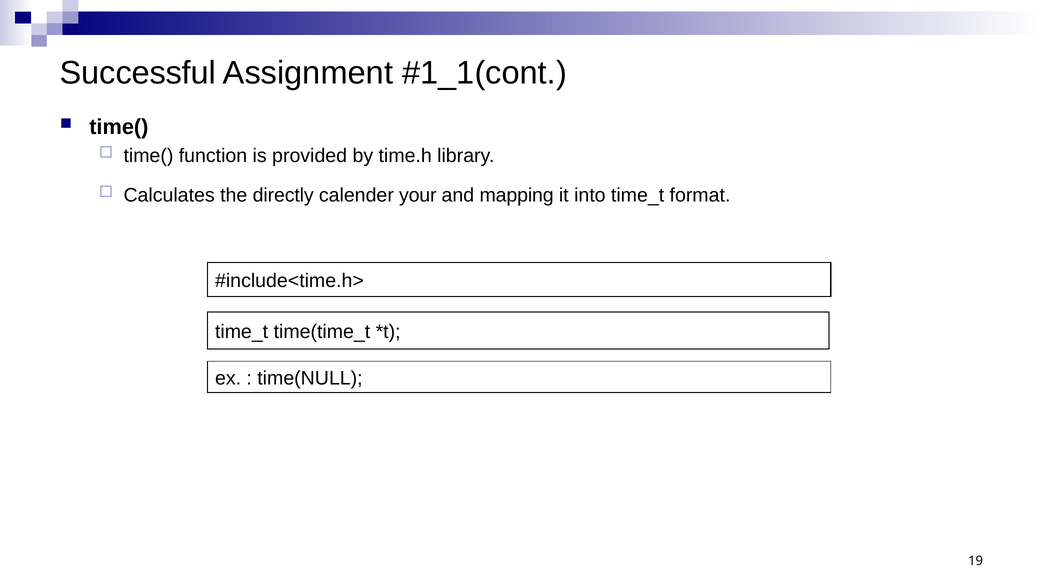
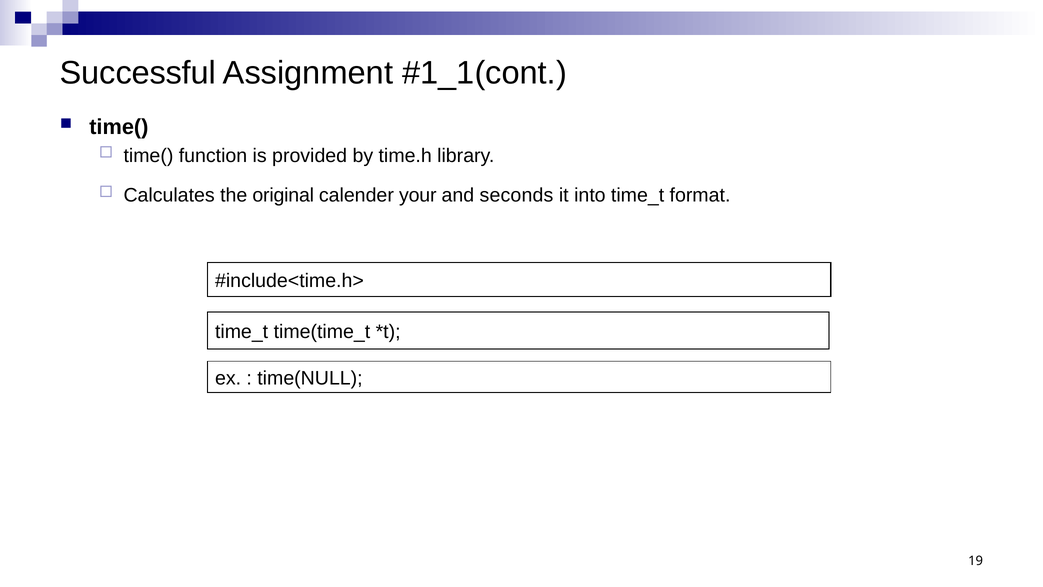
directly: directly -> original
mapping: mapping -> seconds
